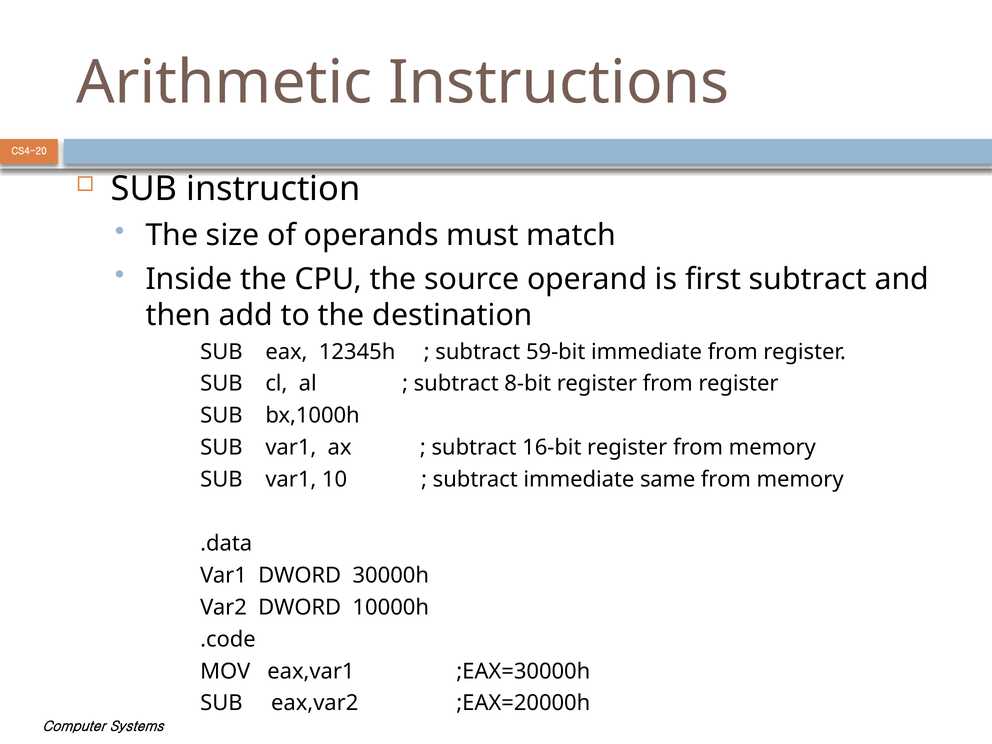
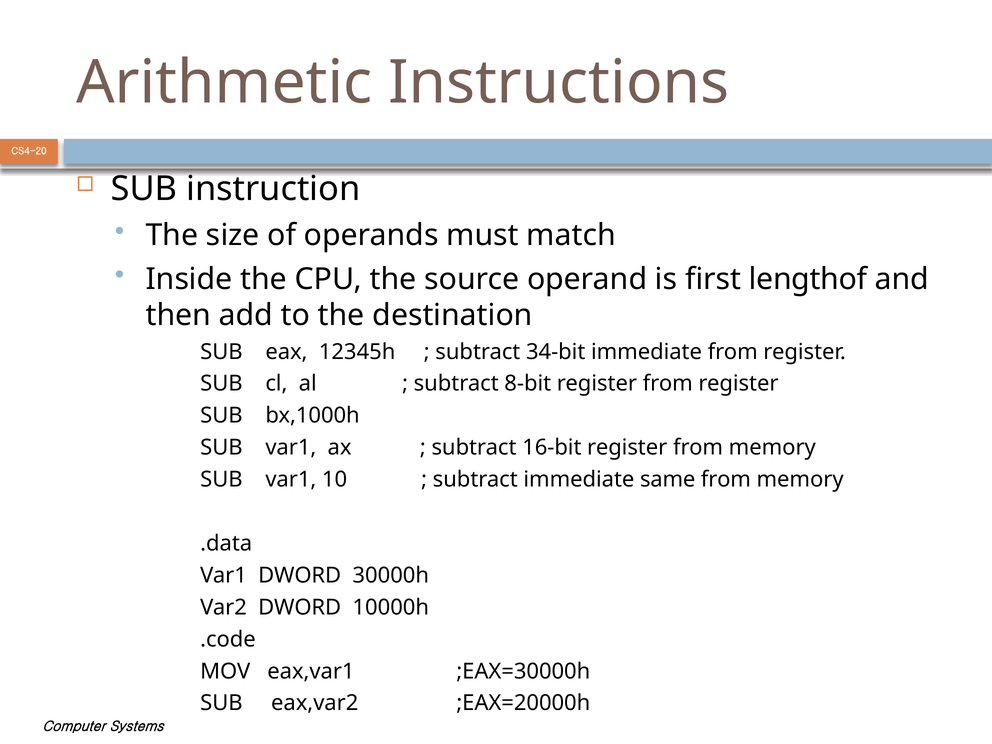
first subtract: subtract -> lengthof
59-bit: 59-bit -> 34-bit
